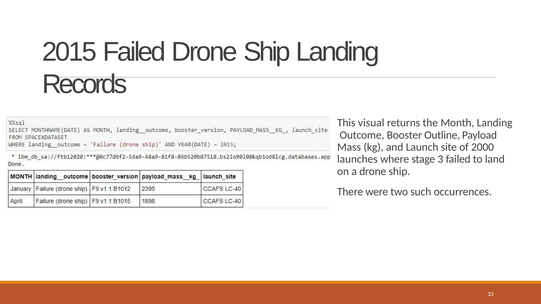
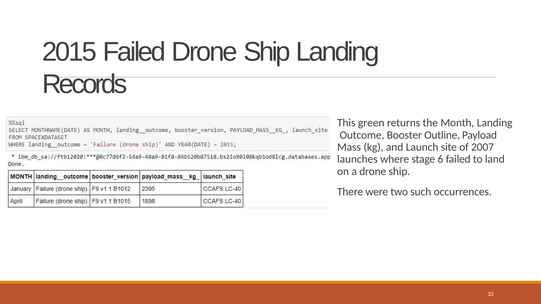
visual: visual -> green
2000: 2000 -> 2007
3: 3 -> 6
